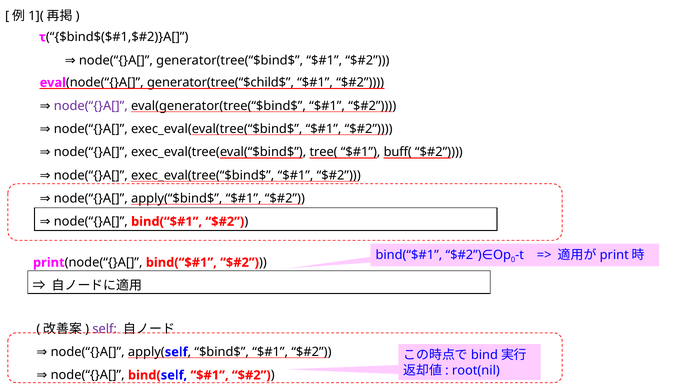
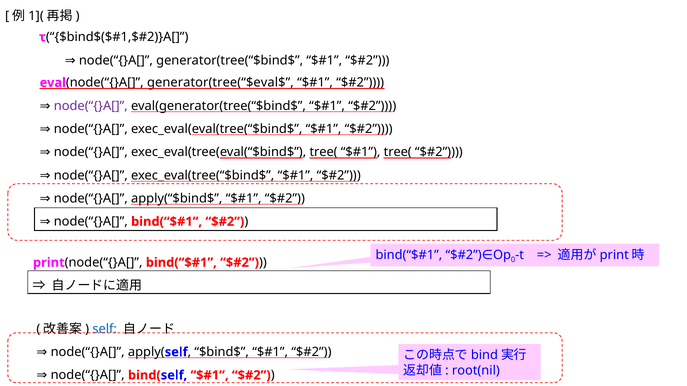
generator(tree(“$child$: generator(tree(“$child$ -> generator(tree(“$eval$
buff( at (398, 152): buff( -> tree(
self at (105, 329) colour: purple -> blue
